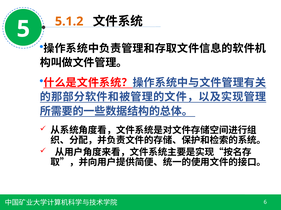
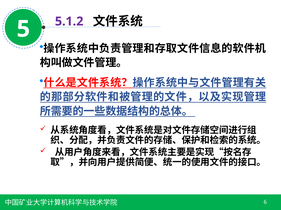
5.1.2 colour: orange -> purple
